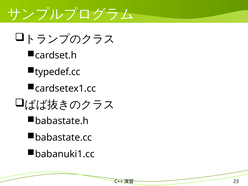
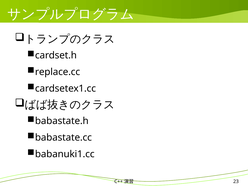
typedef.cc: typedef.cc -> replace.cc
